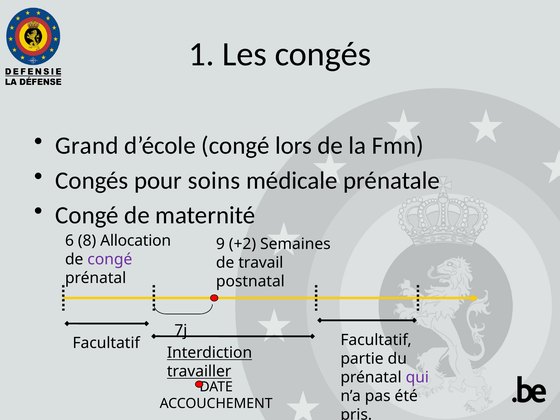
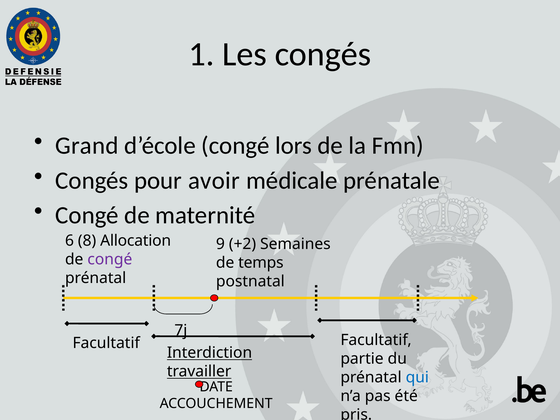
soins: soins -> avoir
travail: travail -> temps
qui colour: purple -> blue
